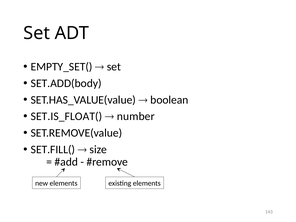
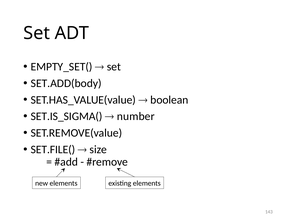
SET.IS_FLOAT(: SET.IS_FLOAT( -> SET.IS_SIGMA(
SET.FILL(: SET.FILL( -> SET.FILE(
